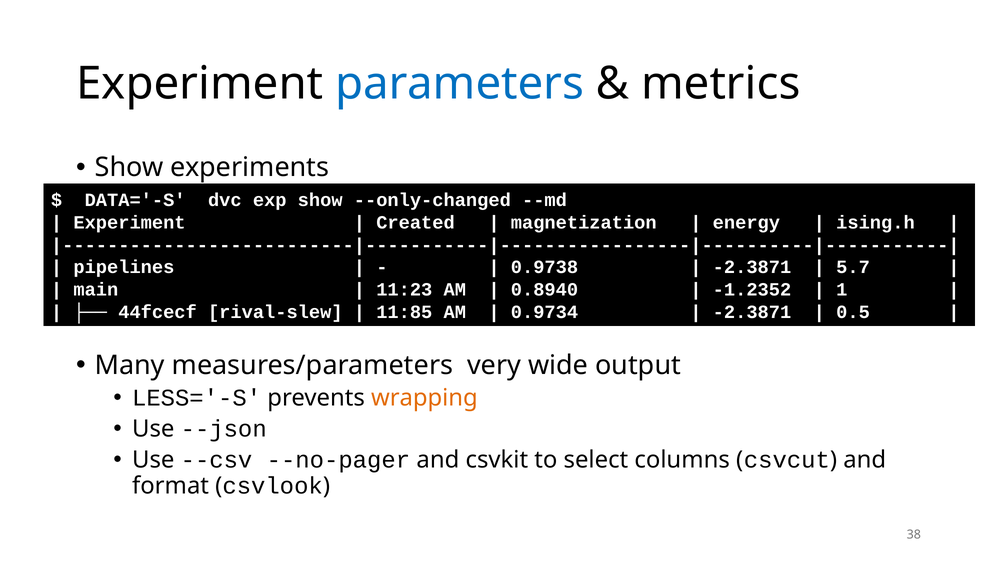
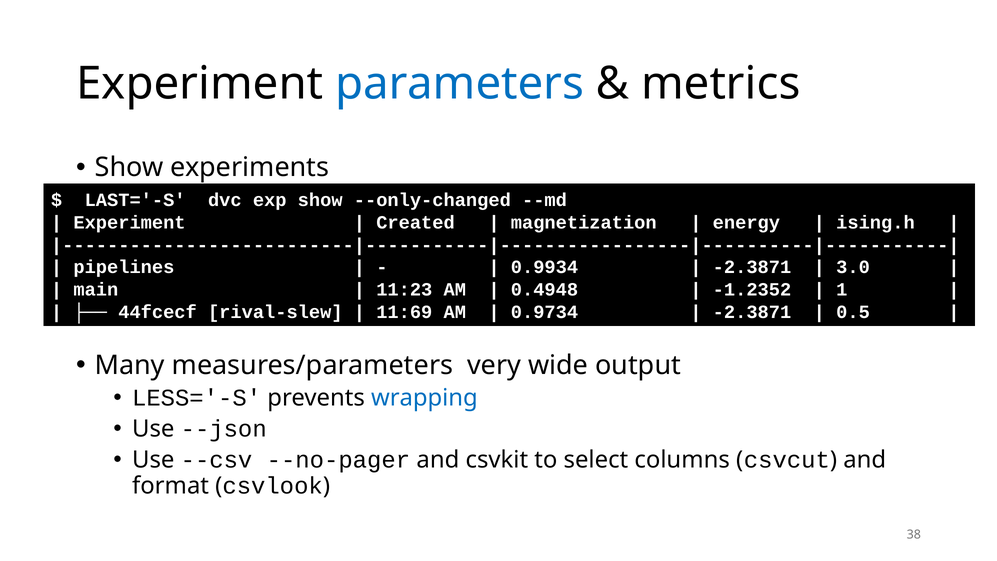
DATA='-S: DATA='-S -> LAST='-S
0.9738: 0.9738 -> 0.9934
5.7: 5.7 -> 3.0
0.8940: 0.8940 -> 0.4948
11:85: 11:85 -> 11:69
wrapping colour: orange -> blue
